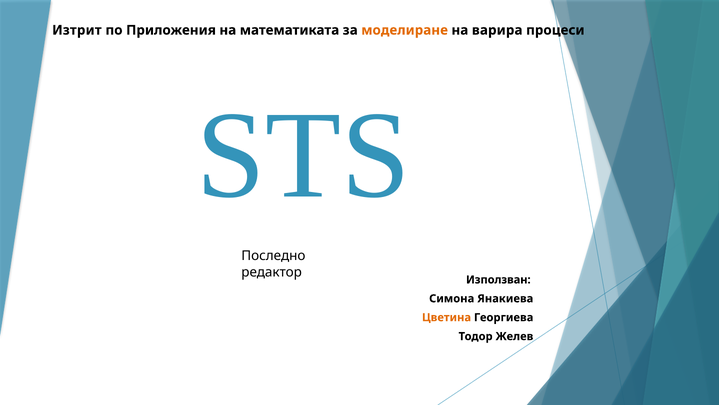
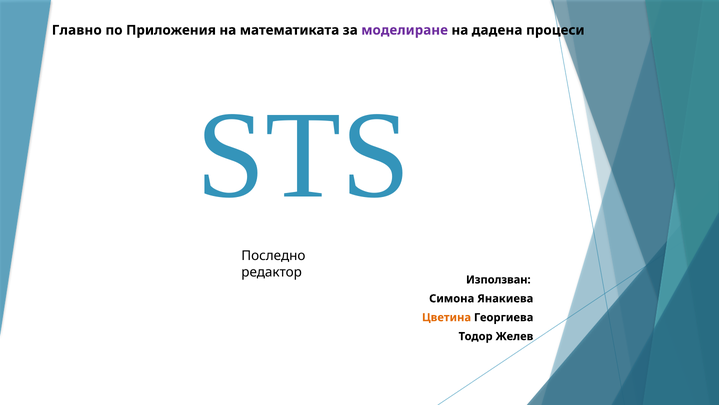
Изтрит: Изтрит -> Главно
моделиране colour: orange -> purple
варира: варира -> дадена
